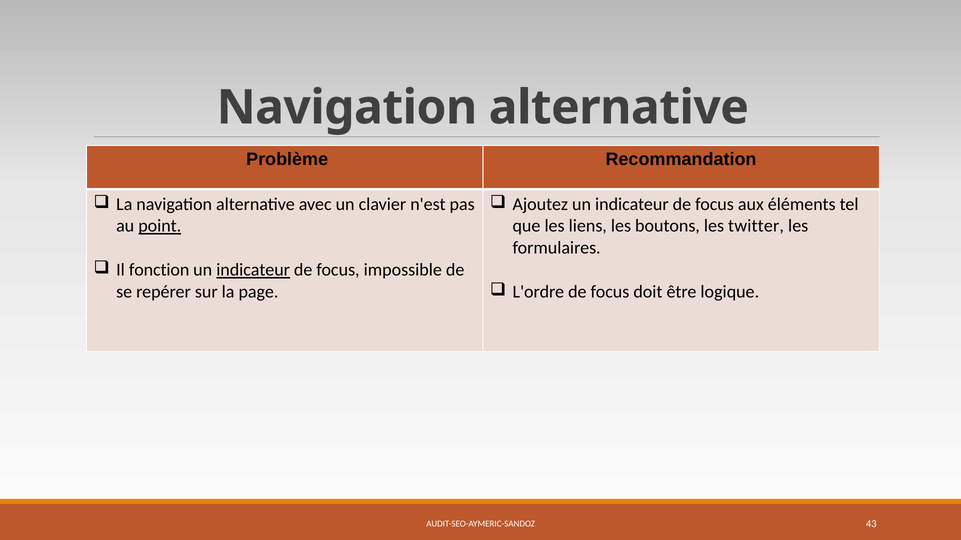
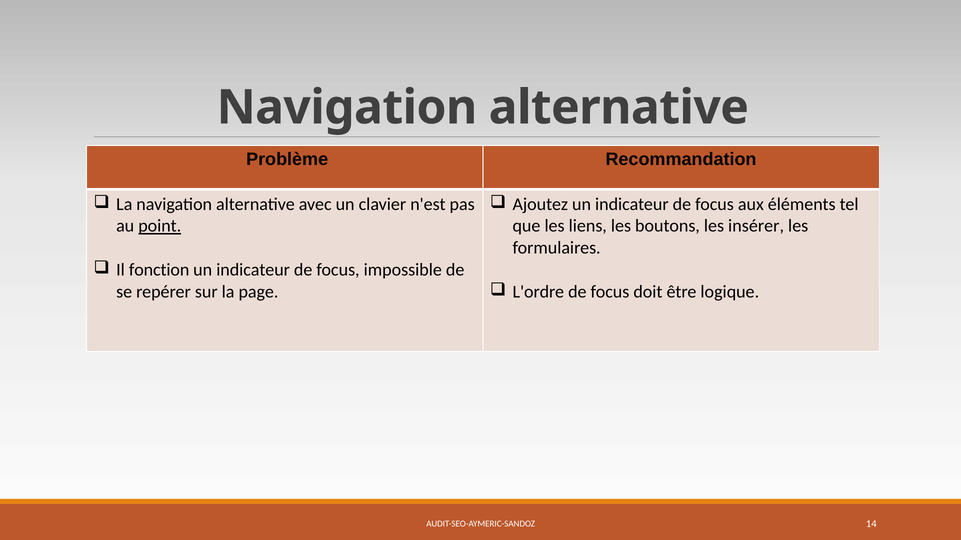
twitter: twitter -> insérer
indicateur at (253, 270) underline: present -> none
43: 43 -> 14
